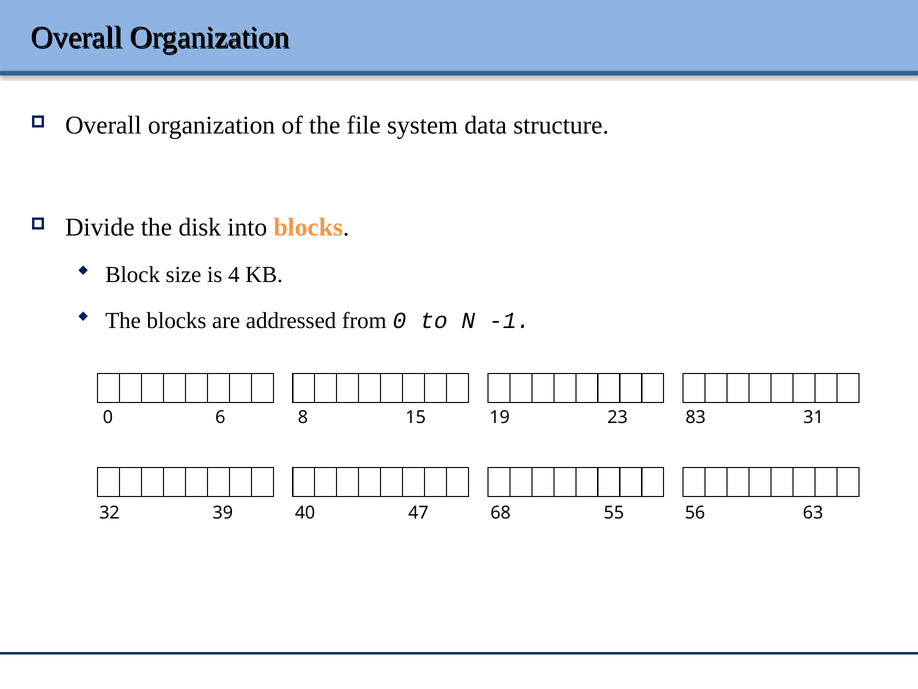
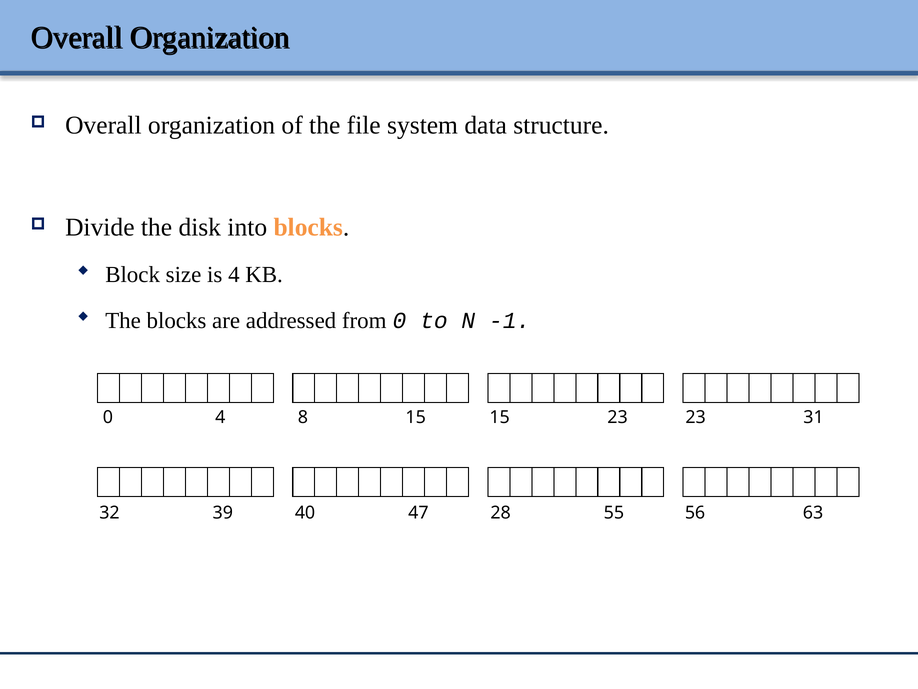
0 6: 6 -> 4
15 19: 19 -> 15
23 83: 83 -> 23
68: 68 -> 28
